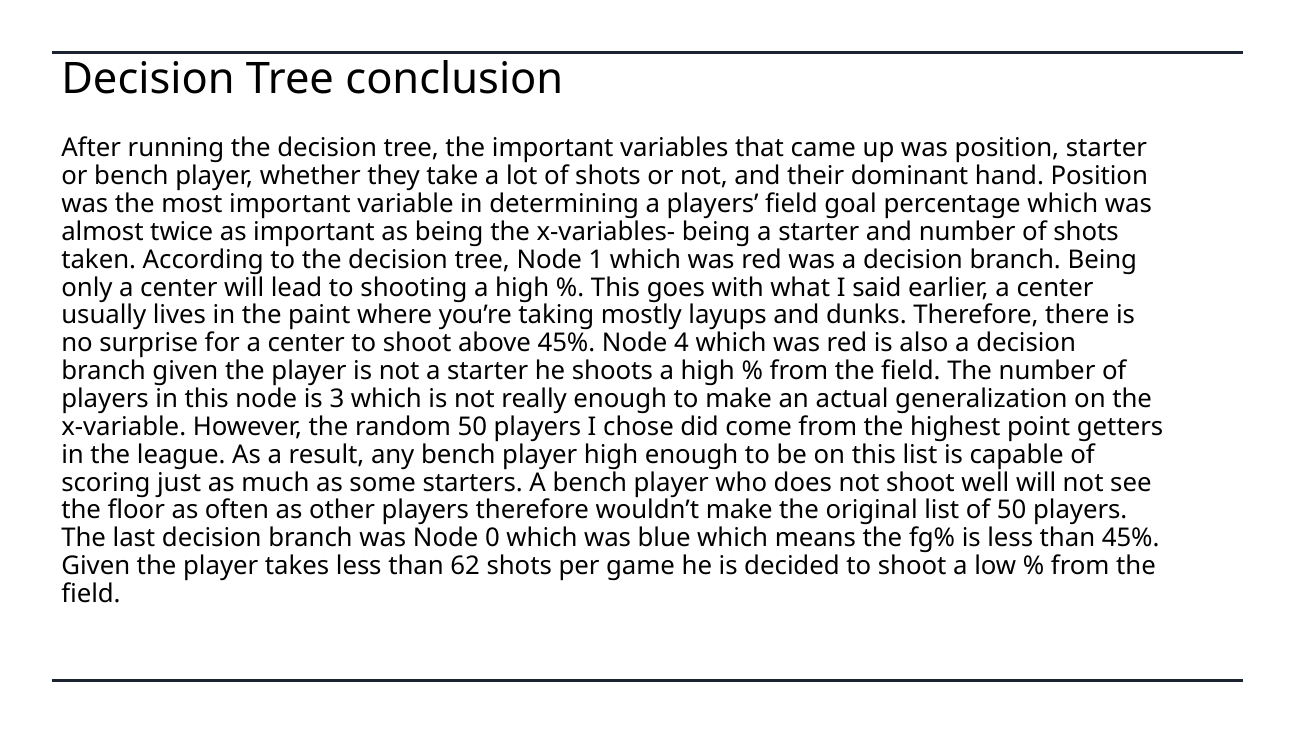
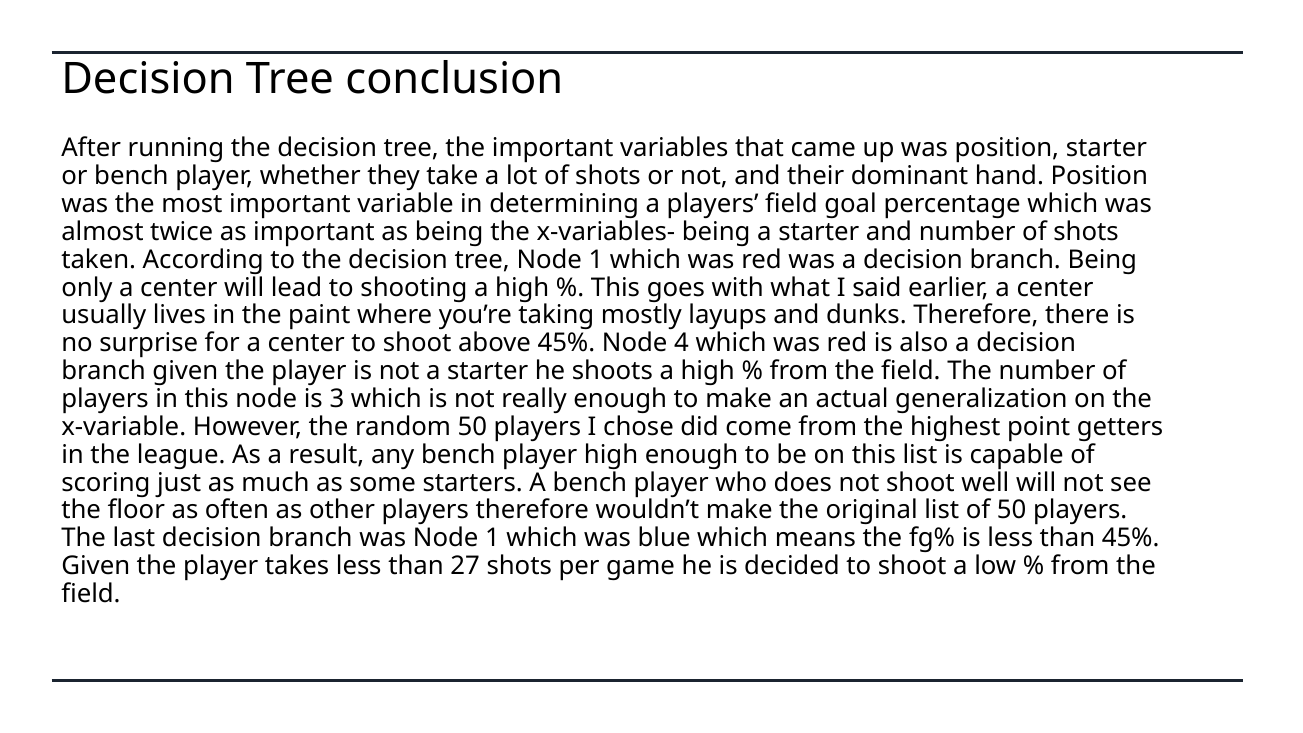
was Node 0: 0 -> 1
62: 62 -> 27
